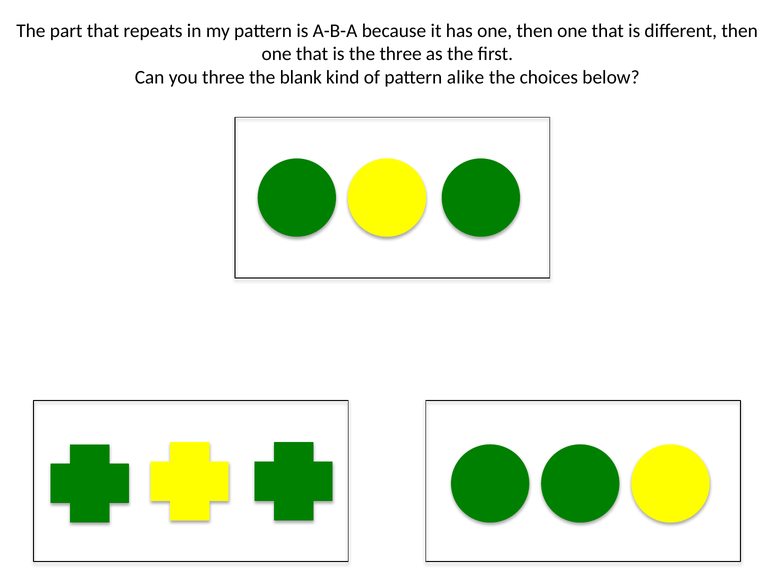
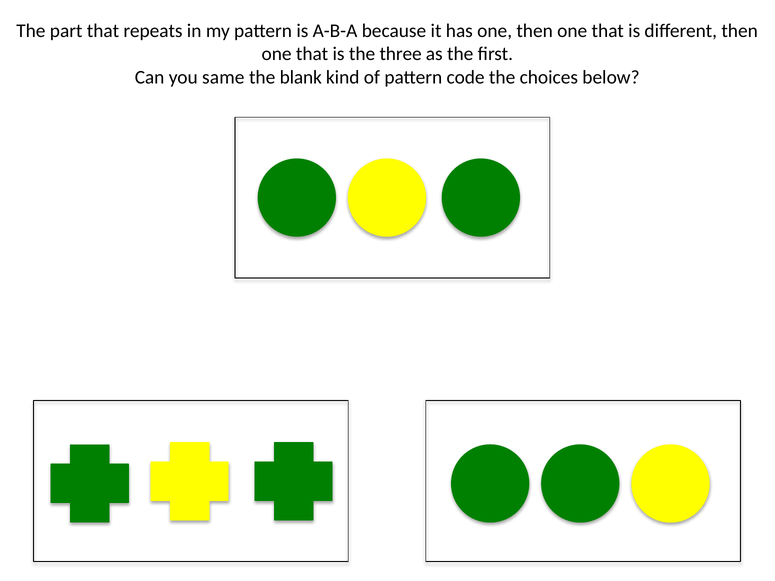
you three: three -> same
alike: alike -> code
